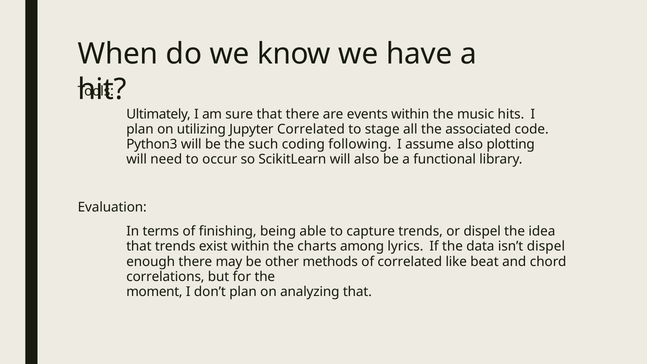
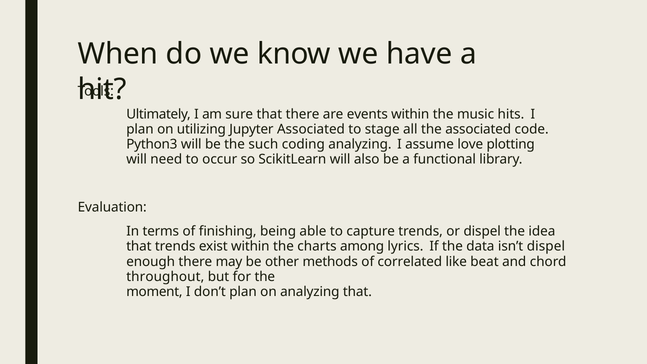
Jupyter Correlated: Correlated -> Associated
coding following: following -> analyzing
assume also: also -> love
correlations: correlations -> throughout
